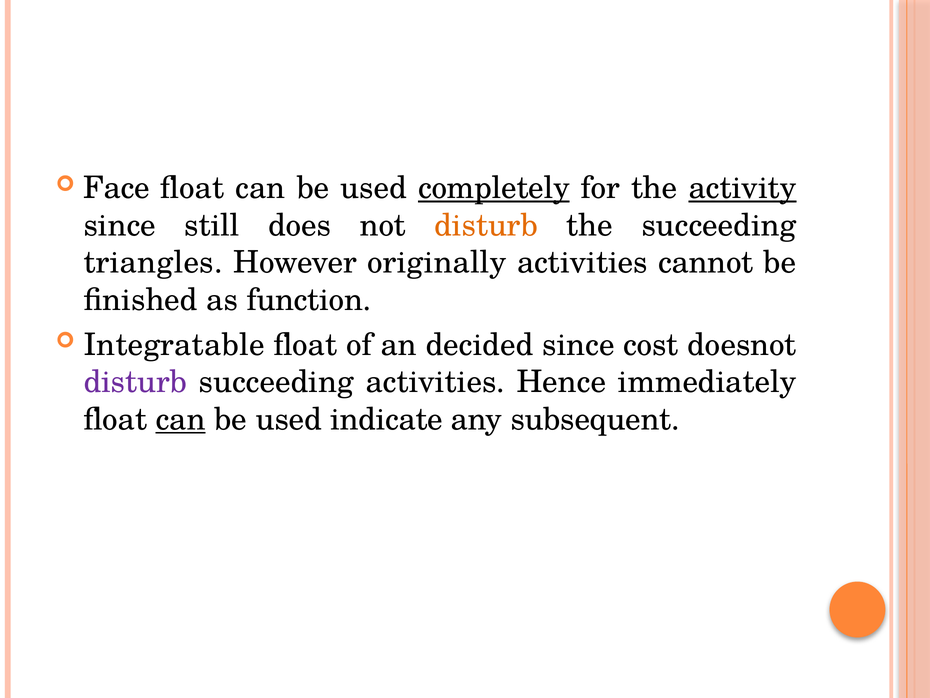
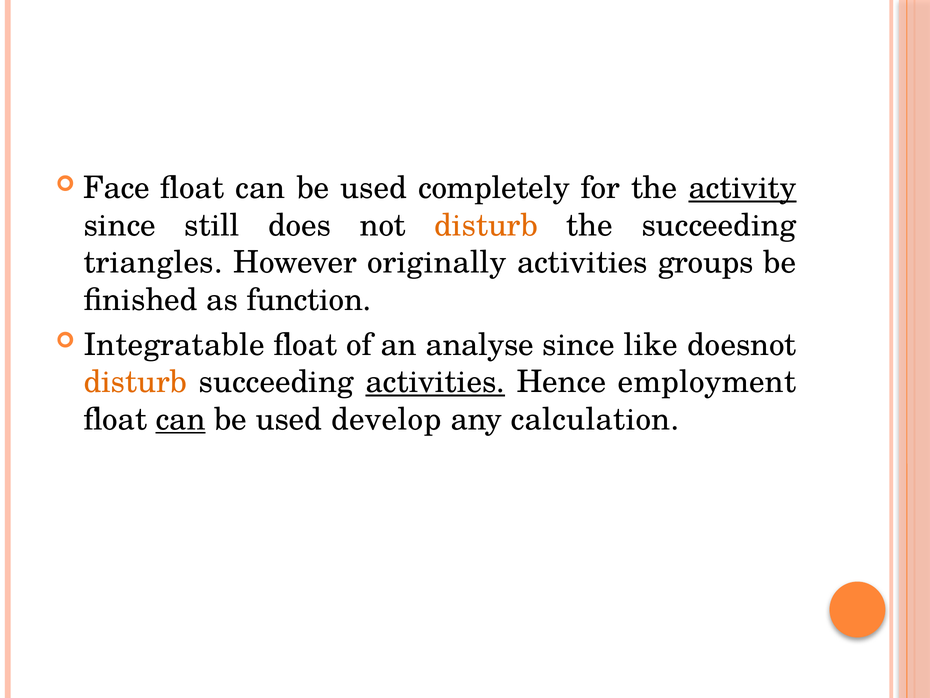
completely underline: present -> none
cannot: cannot -> groups
decided: decided -> analyse
cost: cost -> like
disturb at (135, 382) colour: purple -> orange
activities at (435, 382) underline: none -> present
immediately: immediately -> employment
indicate: indicate -> develop
subsequent: subsequent -> calculation
